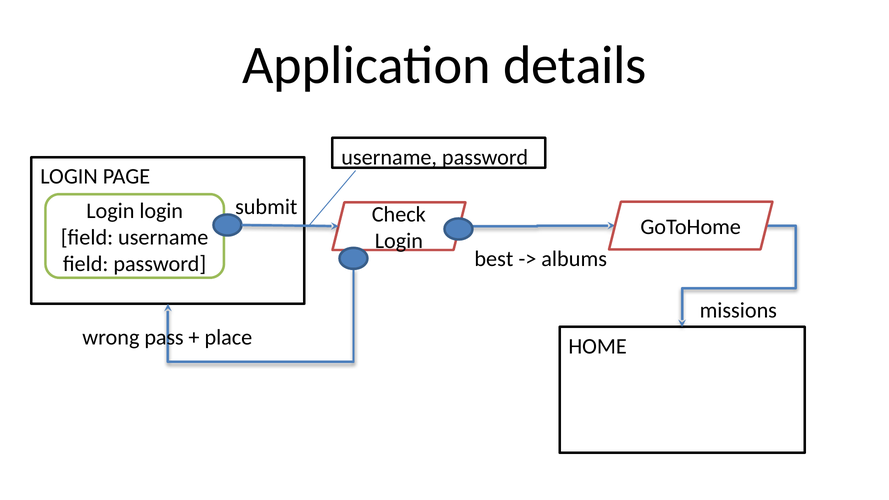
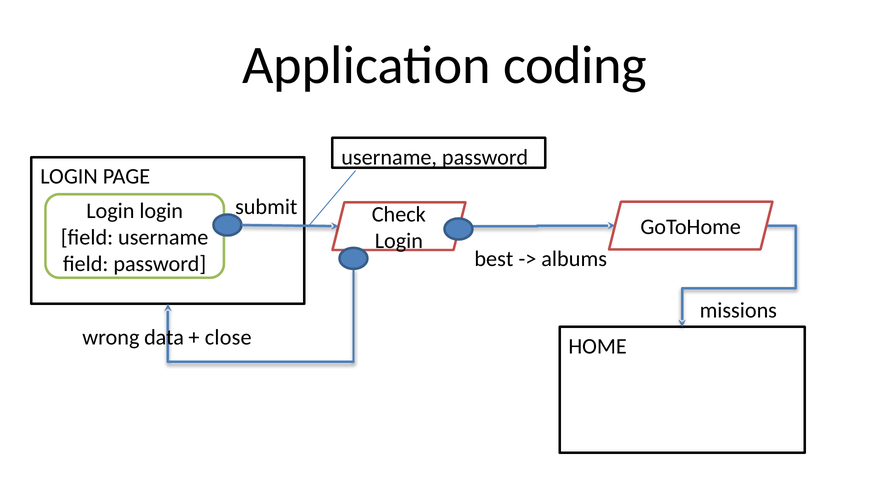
details: details -> coding
pass: pass -> data
place: place -> close
